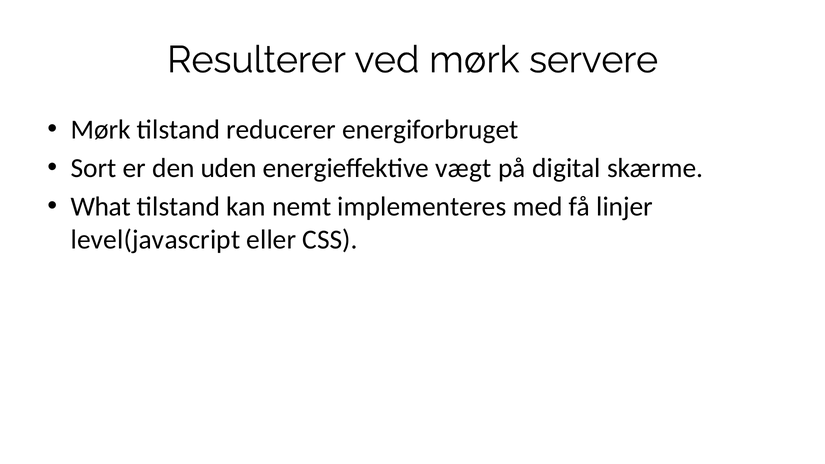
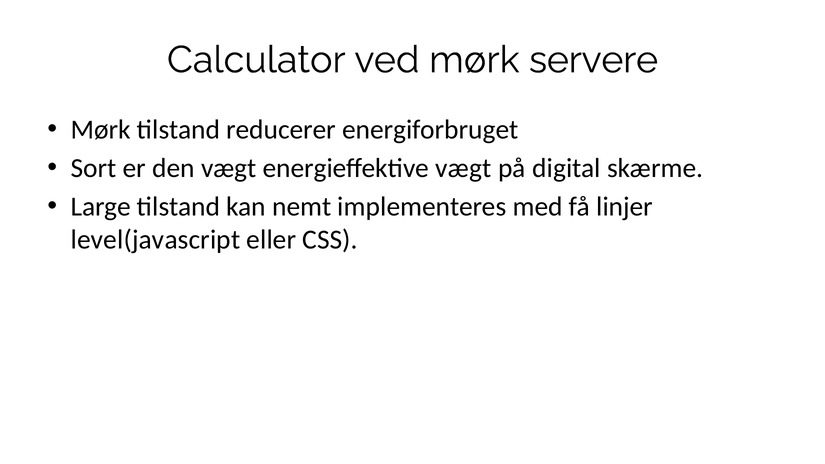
Resulterer: Resulterer -> Calculator
den uden: uden -> vægt
What: What -> Large
